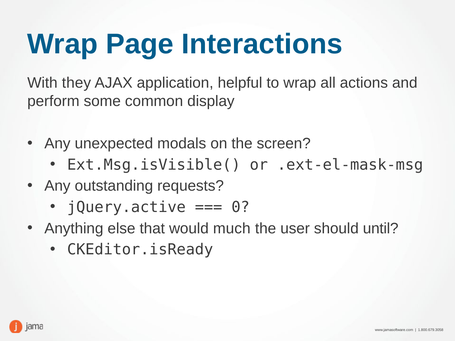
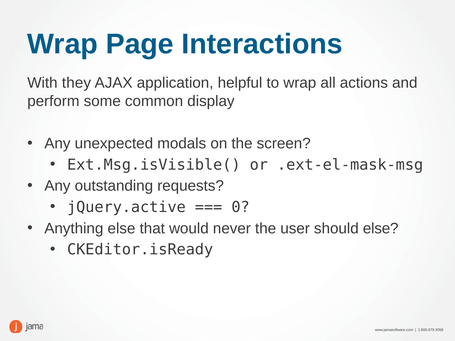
much: much -> never
should until: until -> else
